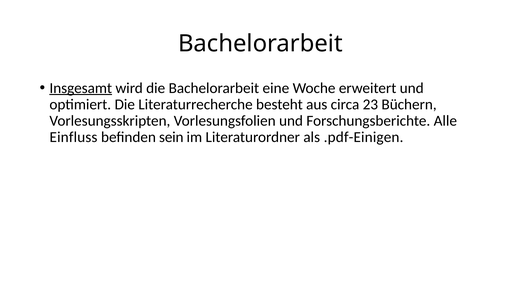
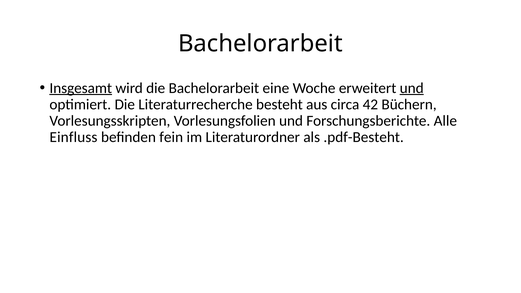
und at (412, 88) underline: none -> present
23: 23 -> 42
sein: sein -> fein
.pdf-Einigen: .pdf-Einigen -> .pdf-Besteht
